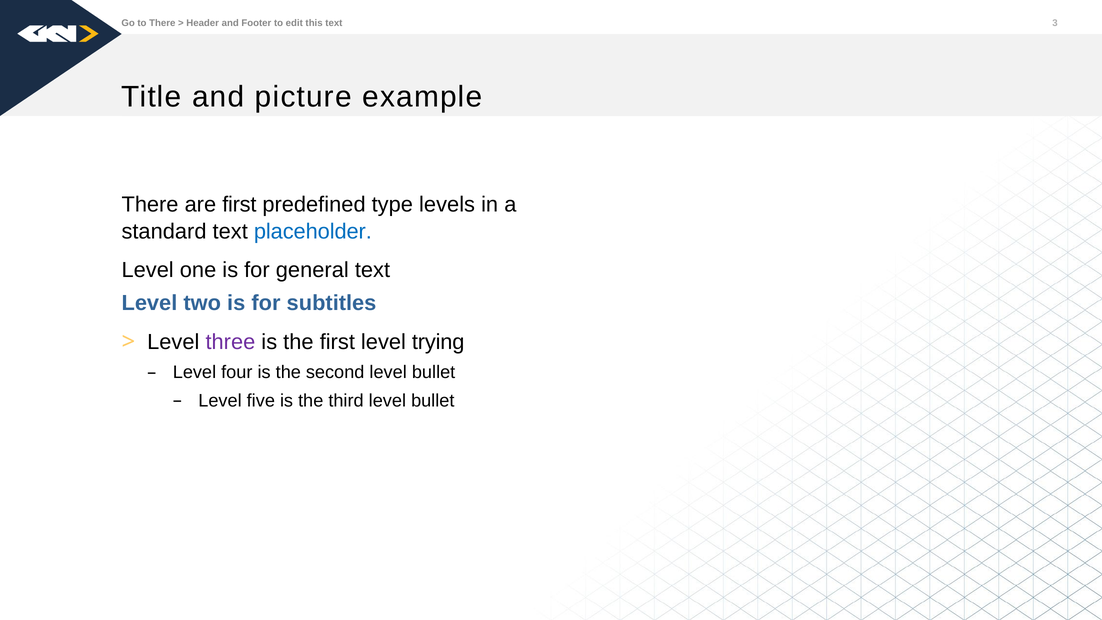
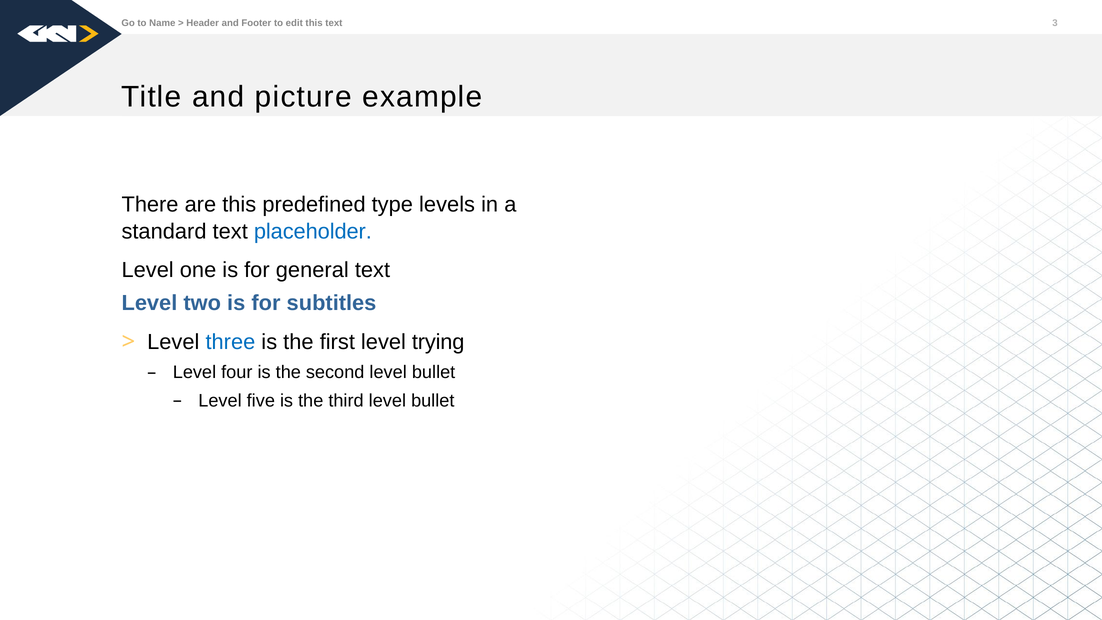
to There: There -> Name
are first: first -> this
three colour: purple -> blue
